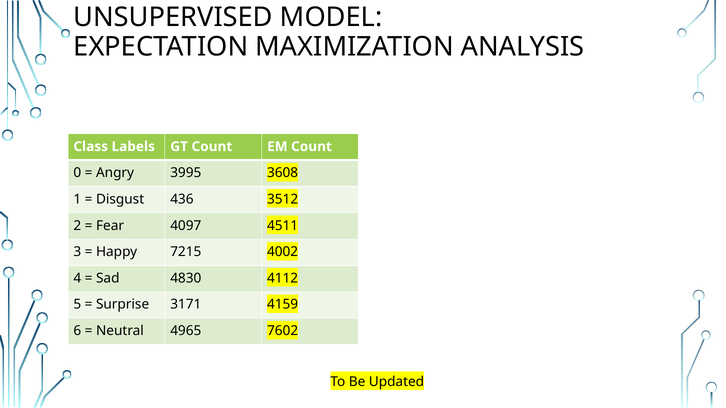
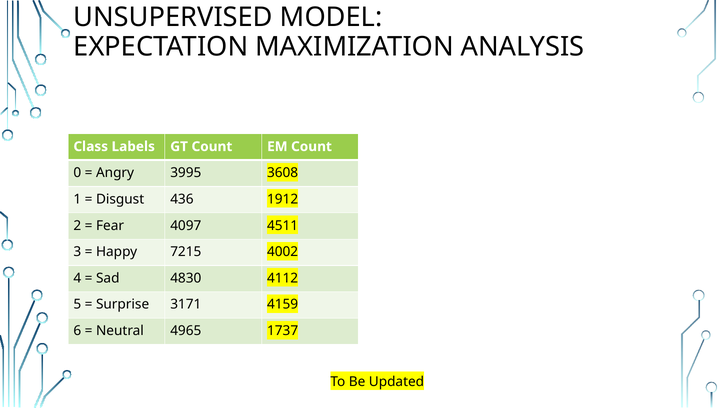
3512: 3512 -> 1912
7602: 7602 -> 1737
